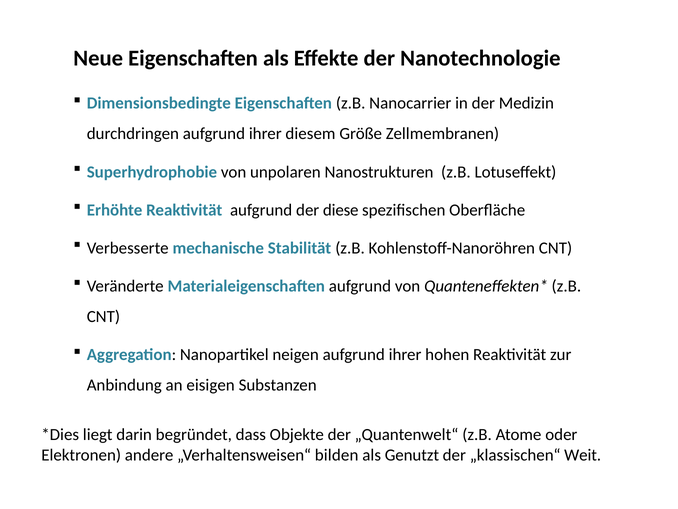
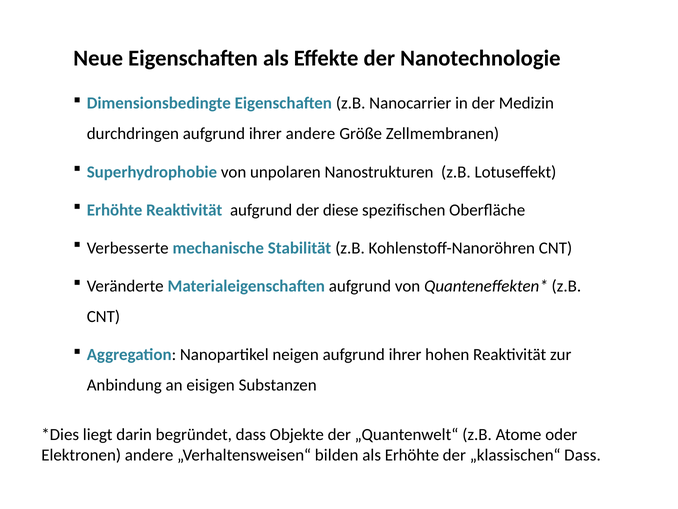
ihrer diesem: diesem -> andere
als Genutzt: Genutzt -> Erhöhte
„klassischen“ Weit: Weit -> Dass
